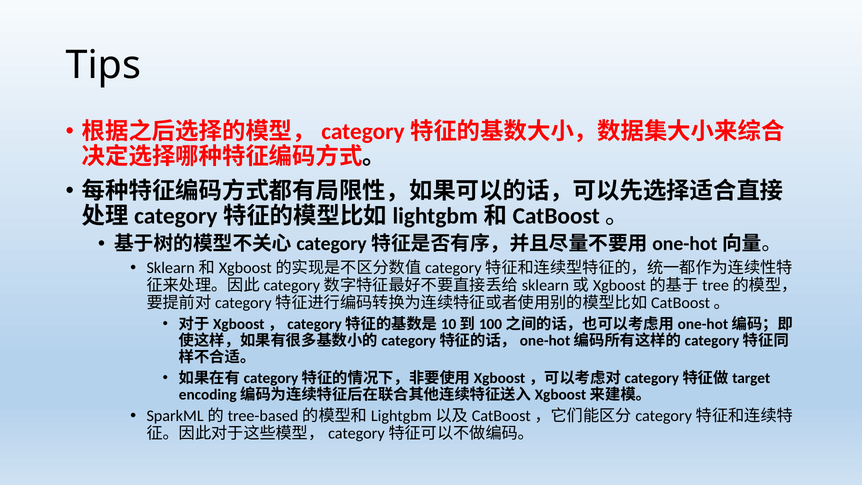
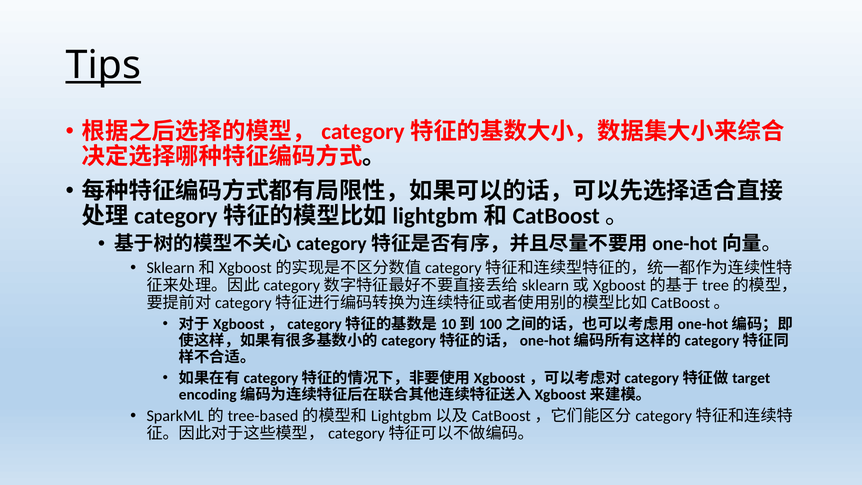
Tips underline: none -> present
